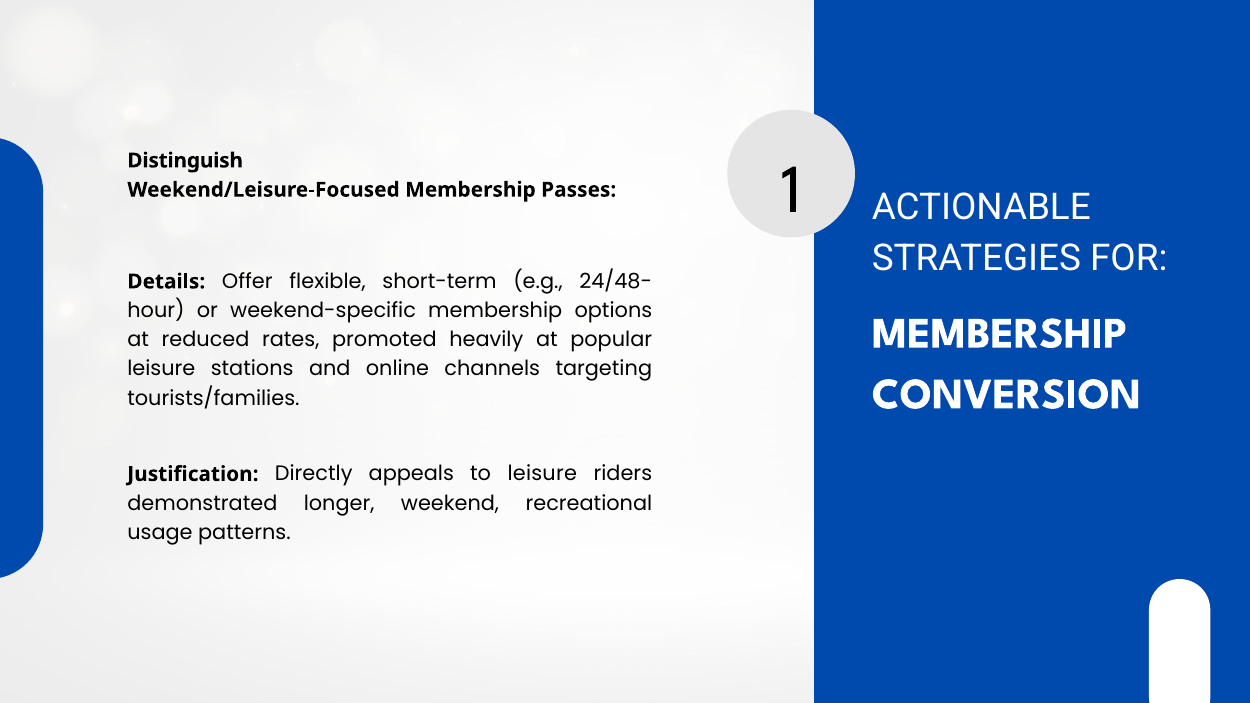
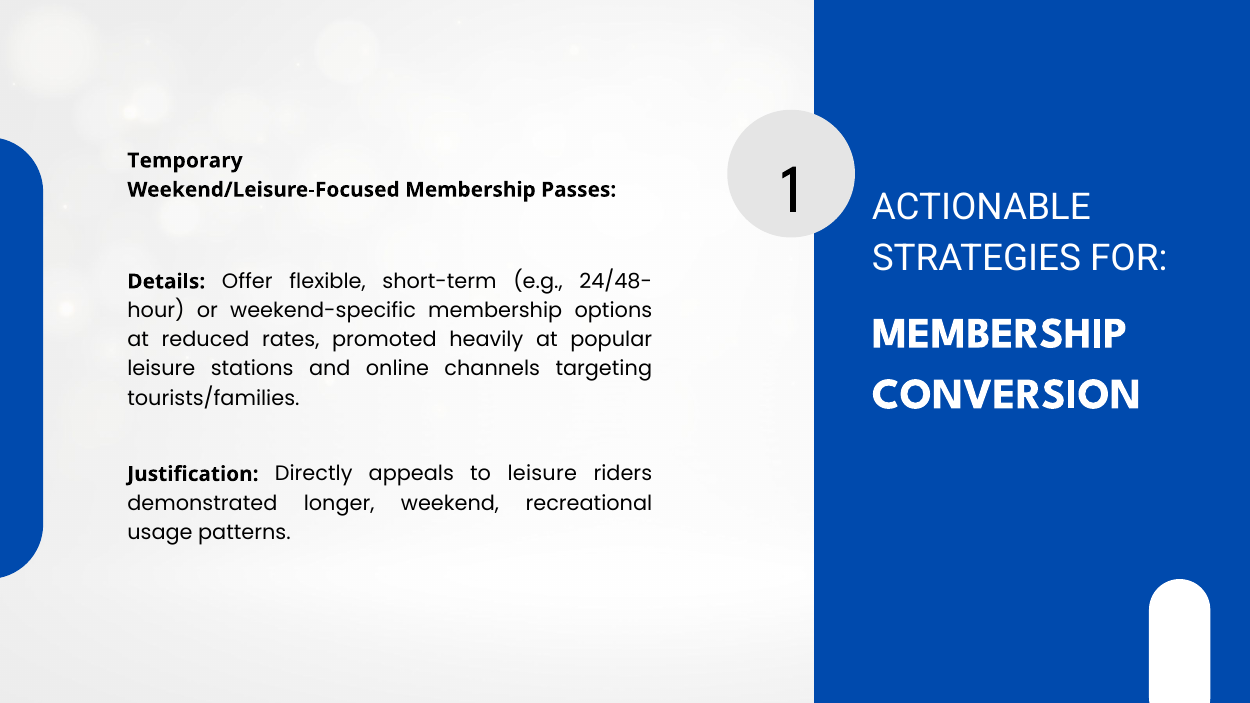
Distinguish: Distinguish -> Temporary
